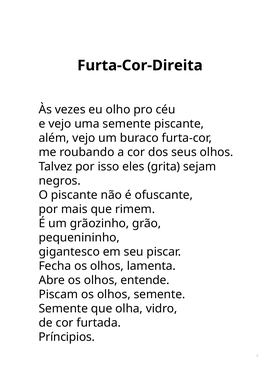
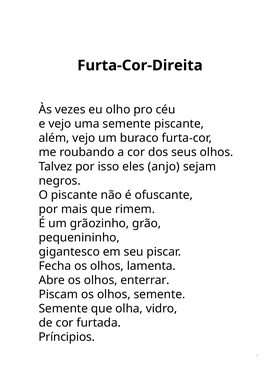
grita: grita -> anjo
entende: entende -> enterrar
